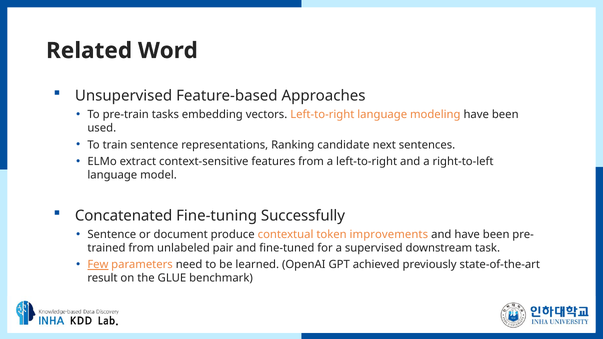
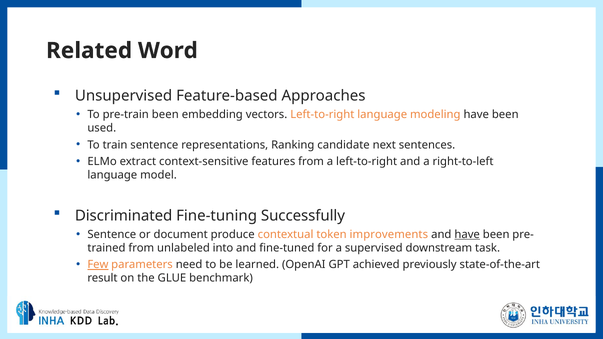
pre-train tasks: tasks -> been
Concatenated: Concatenated -> Discriminated
have at (467, 235) underline: none -> present
pair: pair -> into
